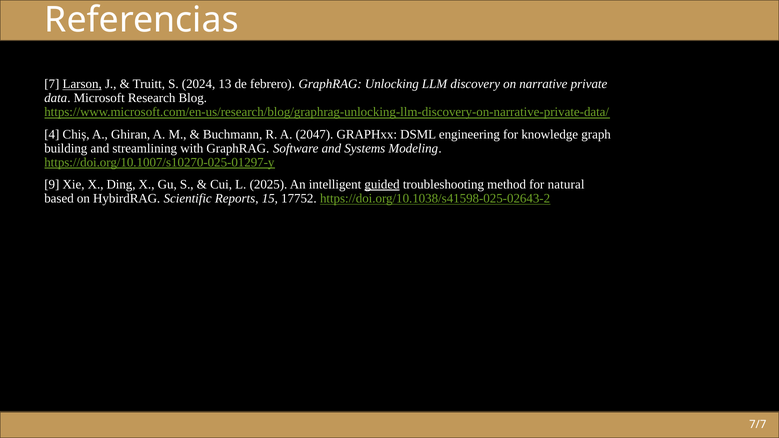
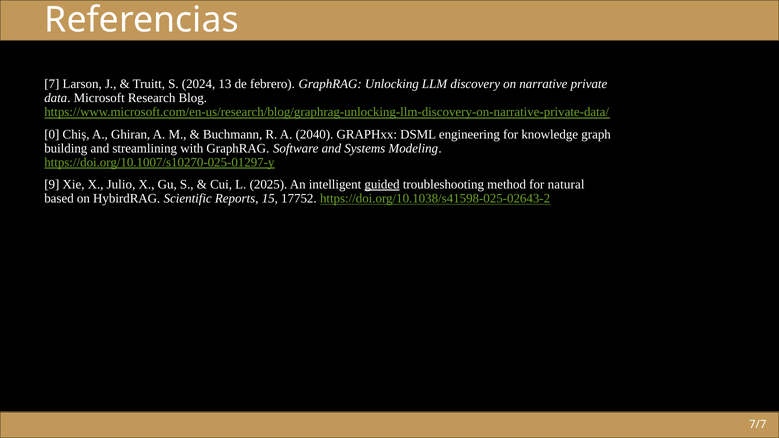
Larson underline: present -> none
4: 4 -> 0
2047: 2047 -> 2040
Ding: Ding -> Julio
